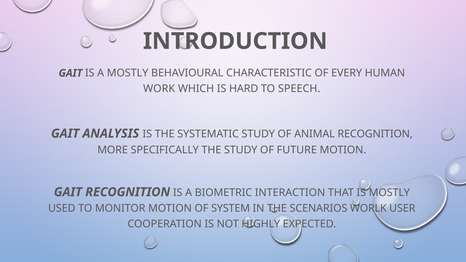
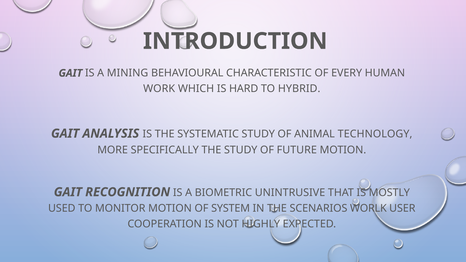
A MOSTLY: MOSTLY -> MINING
SPEECH: SPEECH -> HYBRID
ANIMAL RECOGNITION: RECOGNITION -> TECHNOLOGY
INTERACTION: INTERACTION -> UNINTRUSIVE
